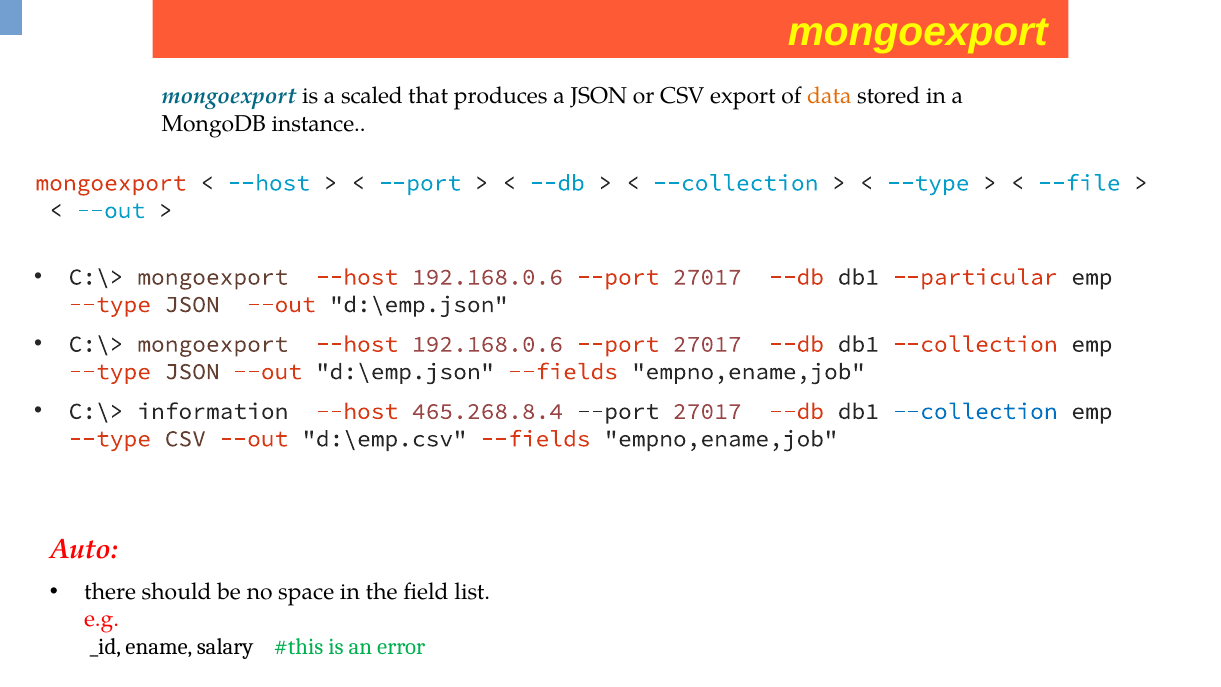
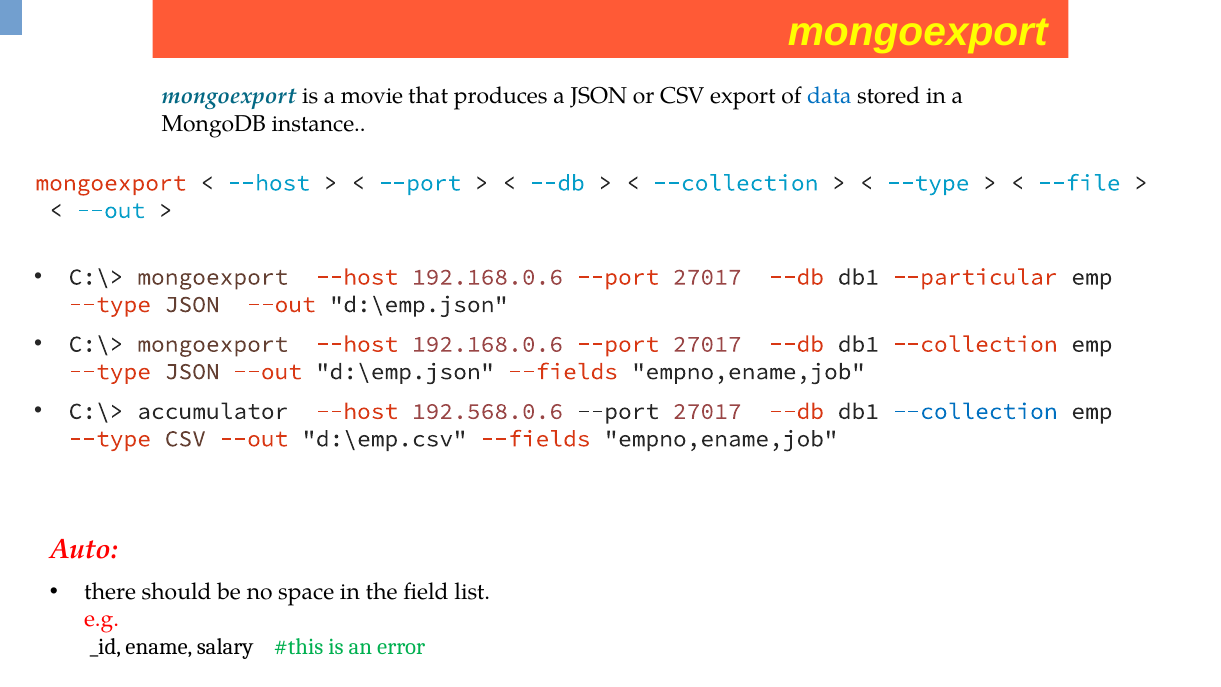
scaled: scaled -> movie
data colour: orange -> blue
information: information -> accumulator
465.268.8.4: 465.268.8.4 -> 192.568.0.6
